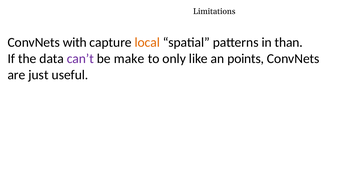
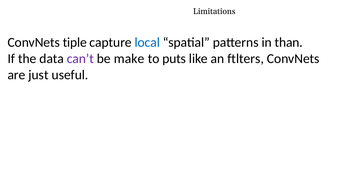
with: with -> tiple
local colour: orange -> blue
only: only -> puts
points: points -> ftlters
